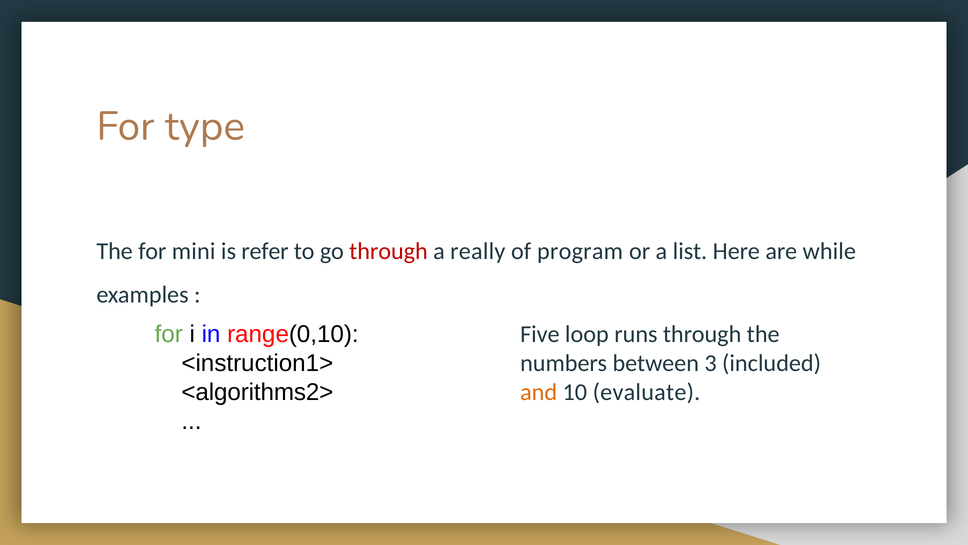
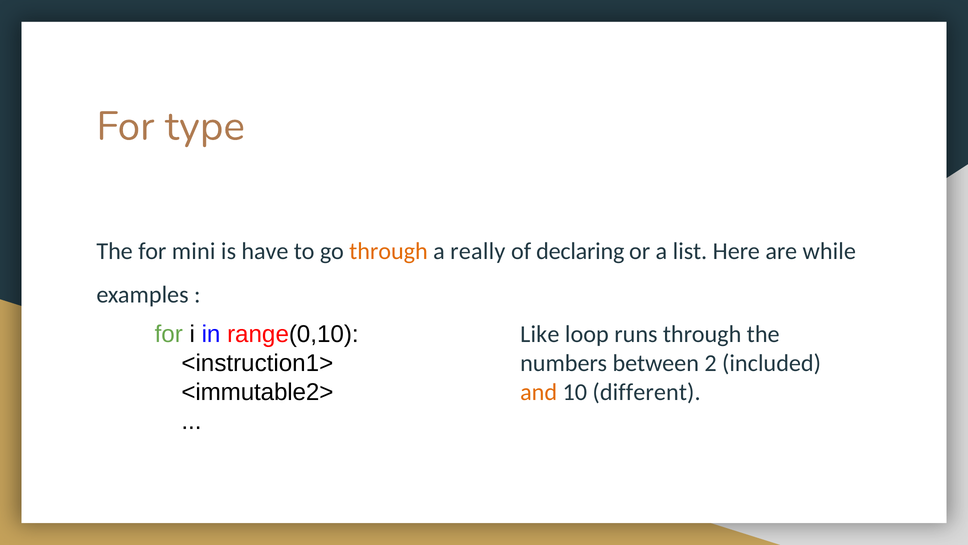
refer: refer -> have
through at (388, 251) colour: red -> orange
program: program -> declaring
Five: Five -> Like
3: 3 -> 2
<algorithms2>: <algorithms2> -> <immutable2>
evaluate: evaluate -> different
